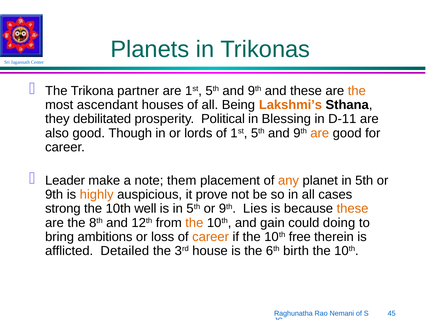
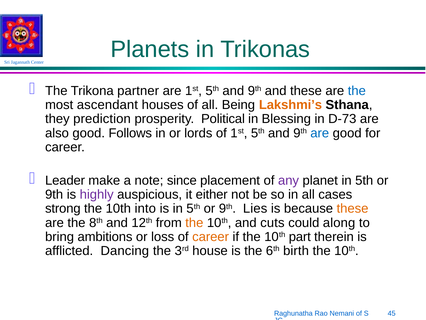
the at (357, 91) colour: orange -> blue
debilitated: debilitated -> prediction
D-11: D-11 -> D-73
Though: Though -> Follows
are at (320, 133) colour: orange -> blue
them: them -> since
any colour: orange -> purple
highly colour: orange -> purple
prove: prove -> either
well: well -> into
gain: gain -> cuts
doing: doing -> along
free: free -> part
Detailed: Detailed -> Dancing
